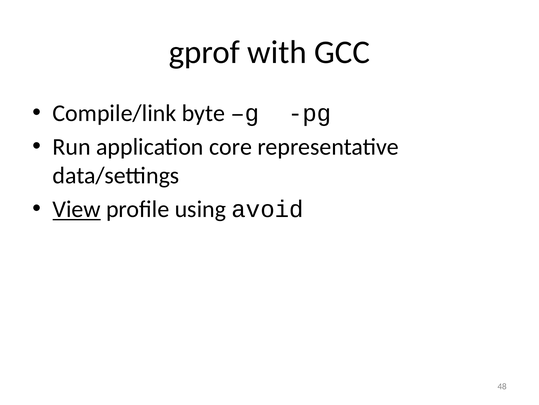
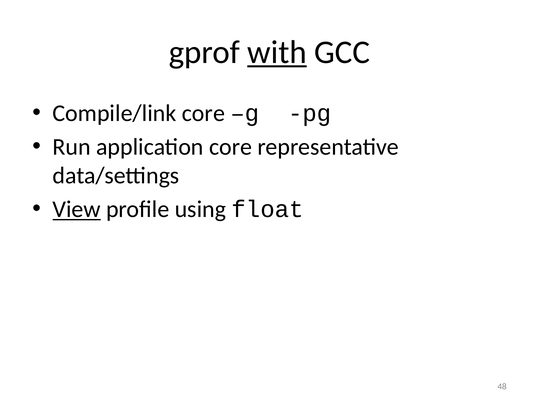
with underline: none -> present
Compile/link byte: byte -> core
avoid: avoid -> float
